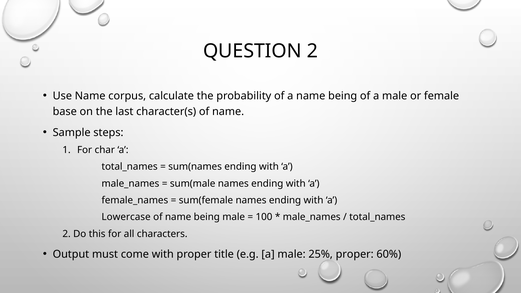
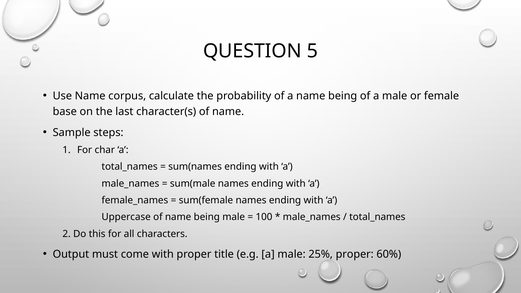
QUESTION 2: 2 -> 5
Lowercase: Lowercase -> Uppercase
